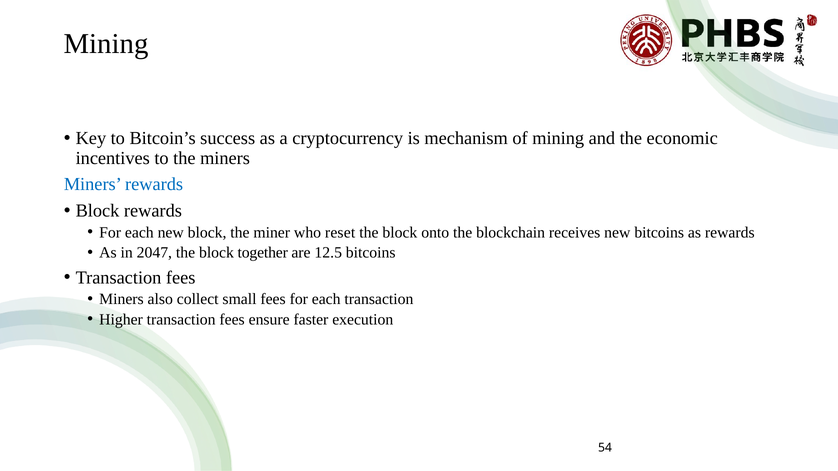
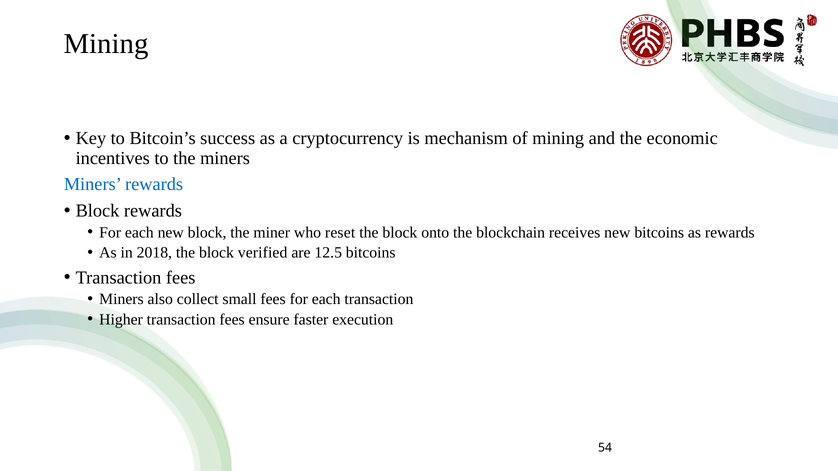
2047: 2047 -> 2018
together: together -> verified
